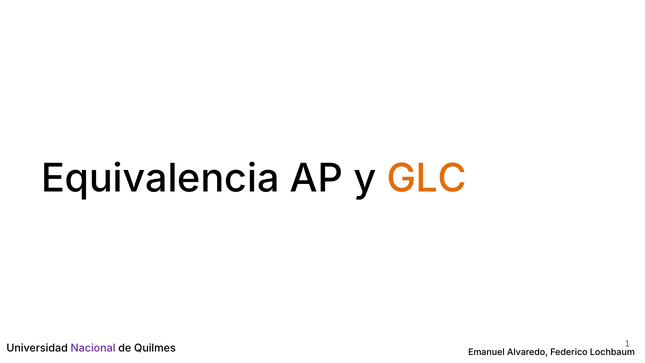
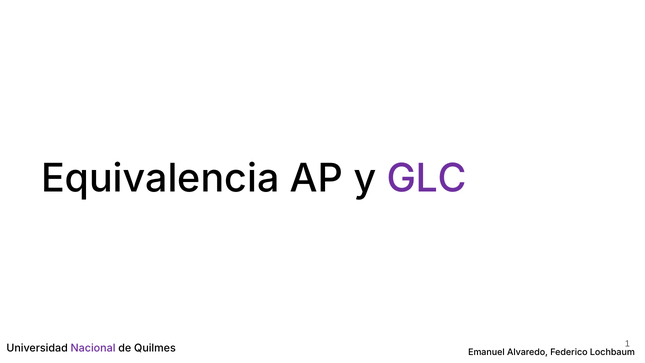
GLC colour: orange -> purple
